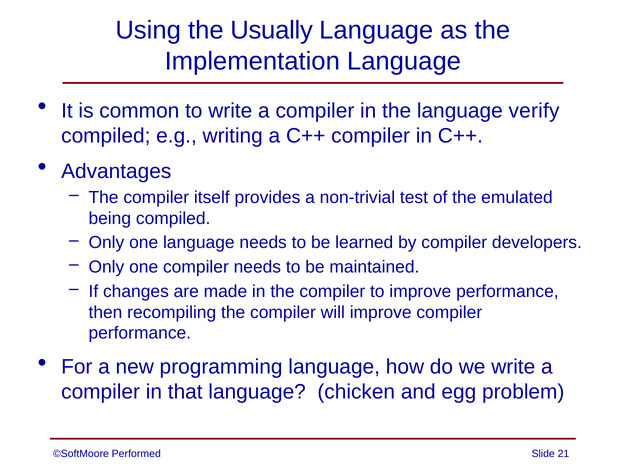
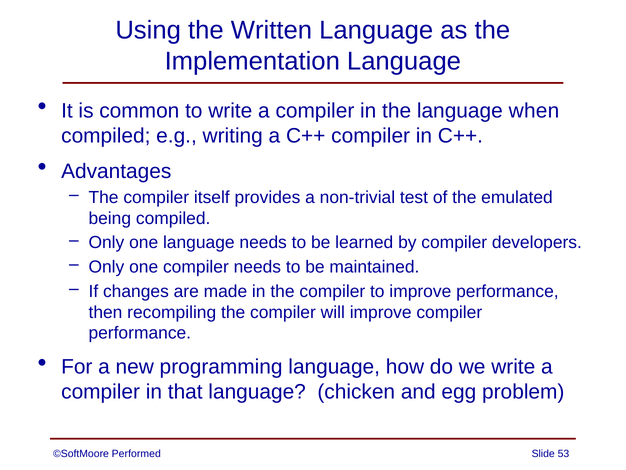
Usually: Usually -> Written
verify: verify -> when
21: 21 -> 53
